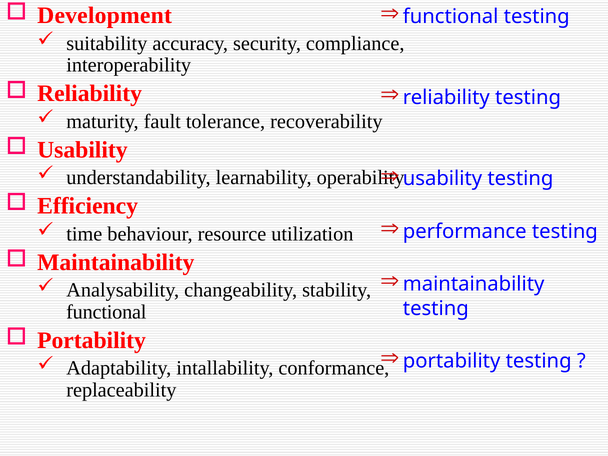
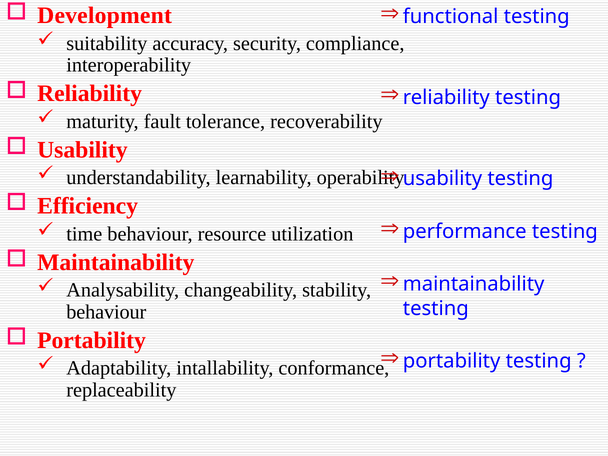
functional at (106, 312): functional -> behaviour
